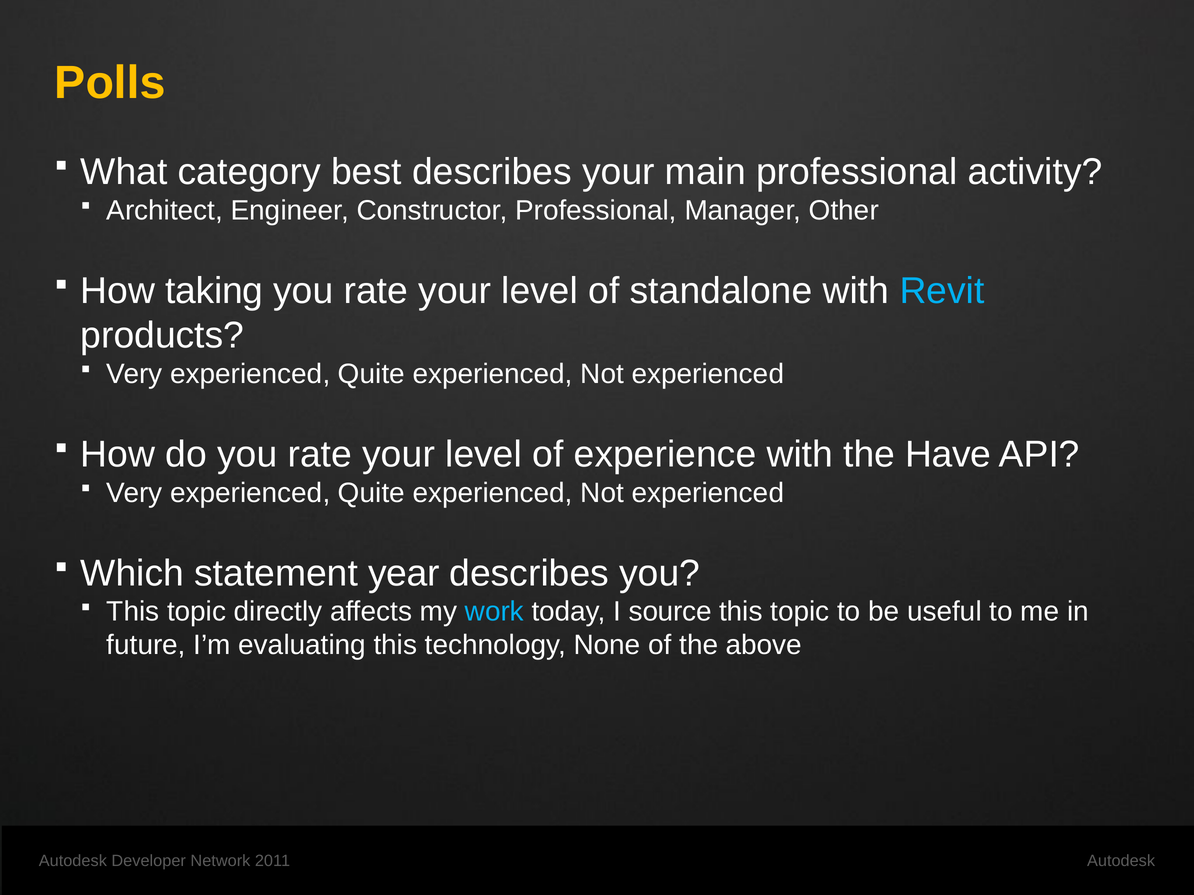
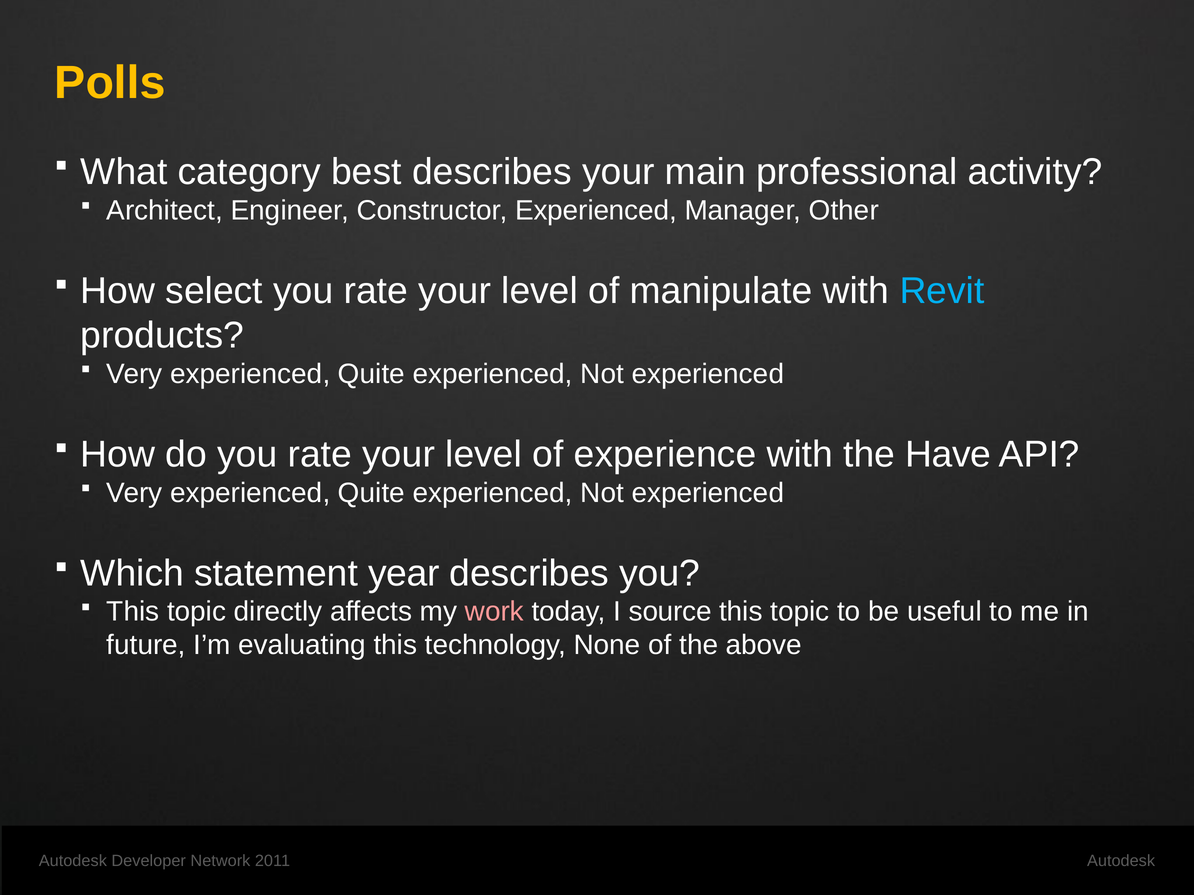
Constructor Professional: Professional -> Experienced
taking: taking -> select
standalone: standalone -> manipulate
work colour: light blue -> pink
